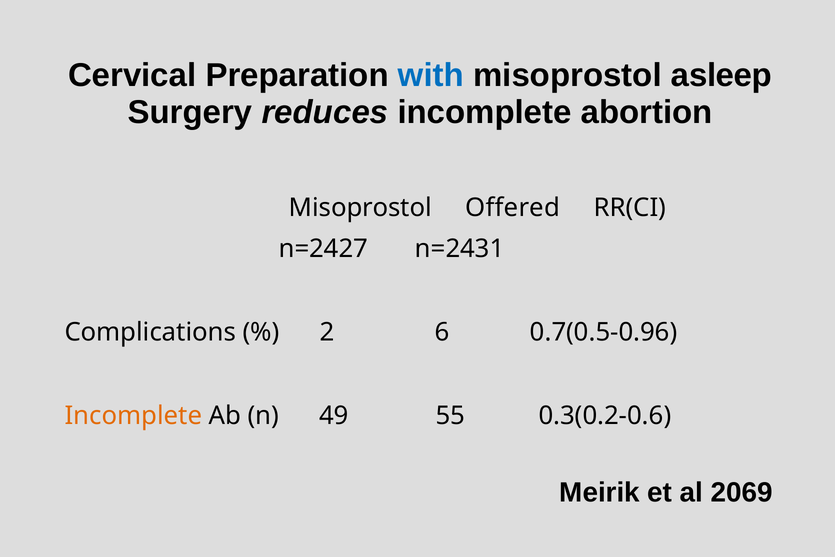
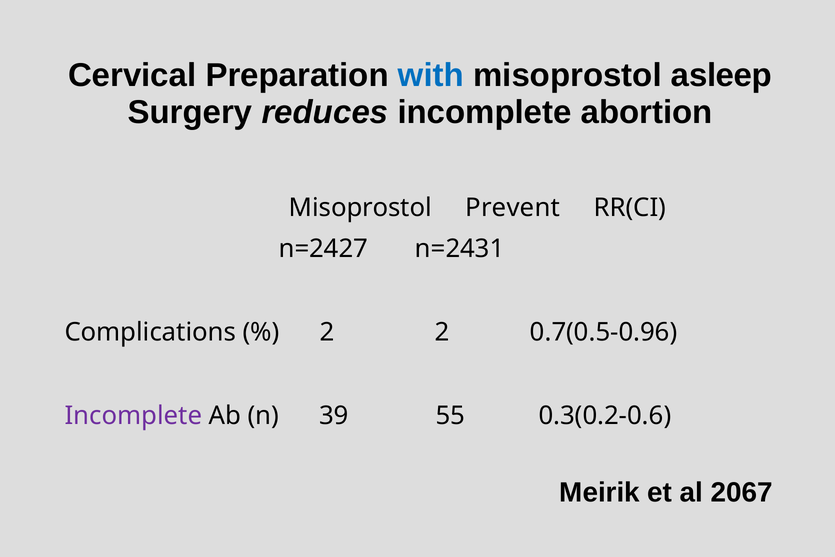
Offered: Offered -> Prevent
2 6: 6 -> 2
Incomplete at (133, 415) colour: orange -> purple
49: 49 -> 39
2069: 2069 -> 2067
